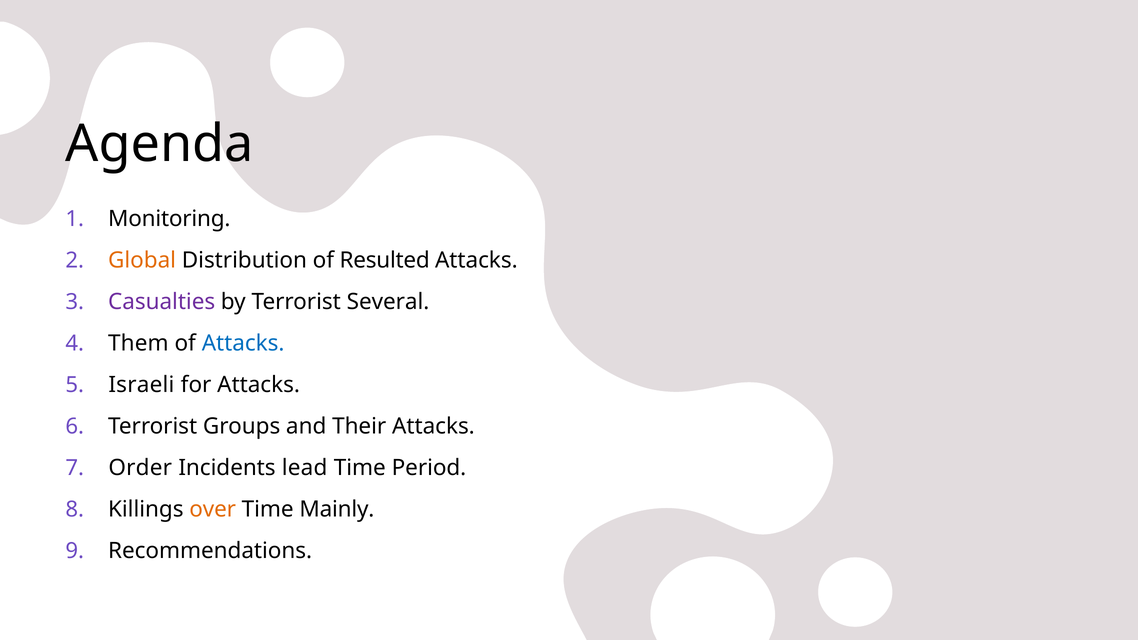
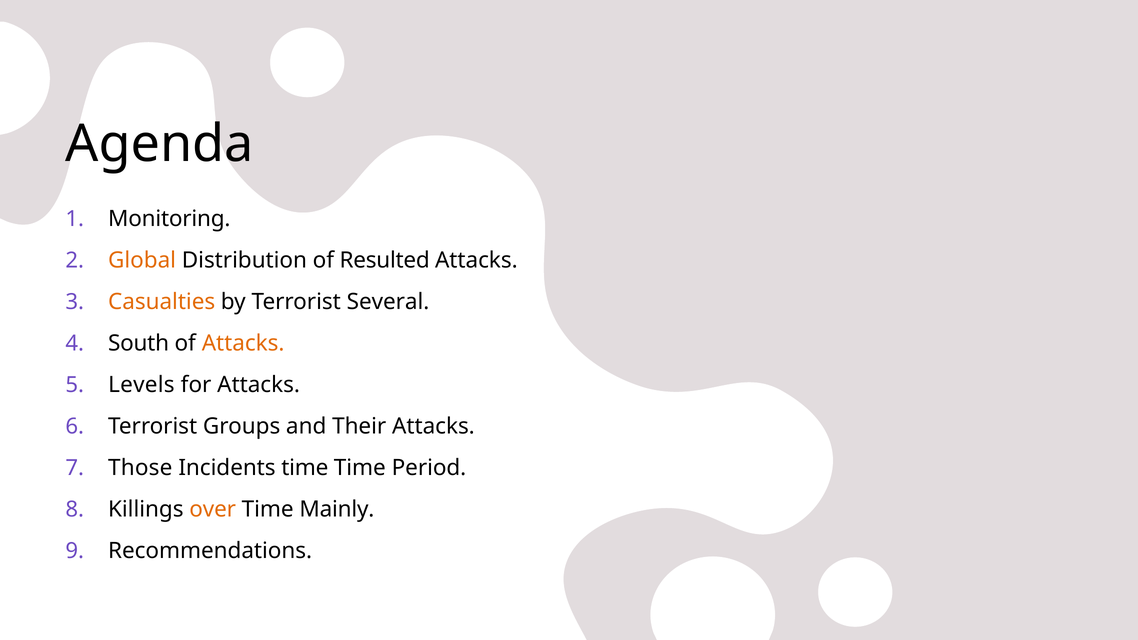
Casualties colour: purple -> orange
Them: Them -> South
Attacks at (243, 343) colour: blue -> orange
Israeli: Israeli -> Levels
Order: Order -> Those
Incidents lead: lead -> time
